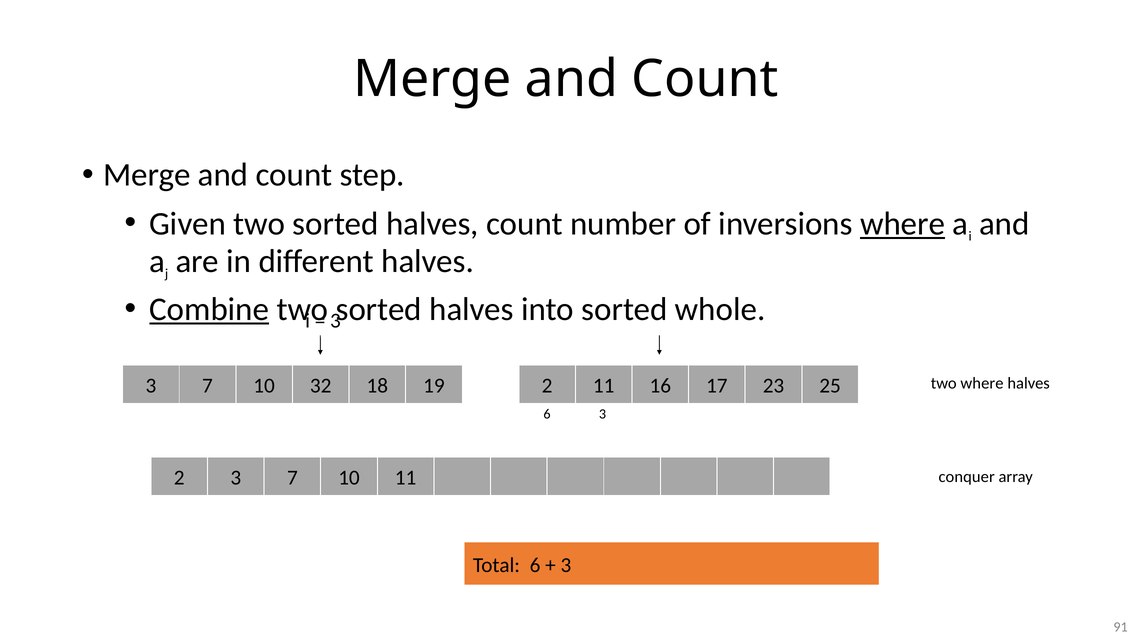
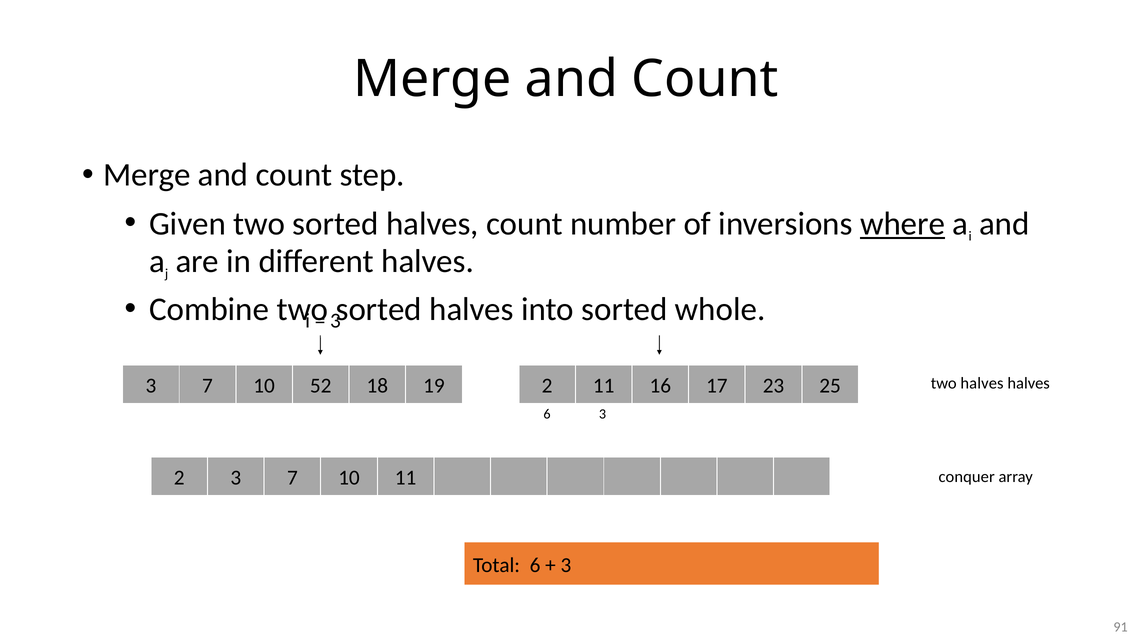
Combine underline: present -> none
two where: where -> halves
32: 32 -> 52
